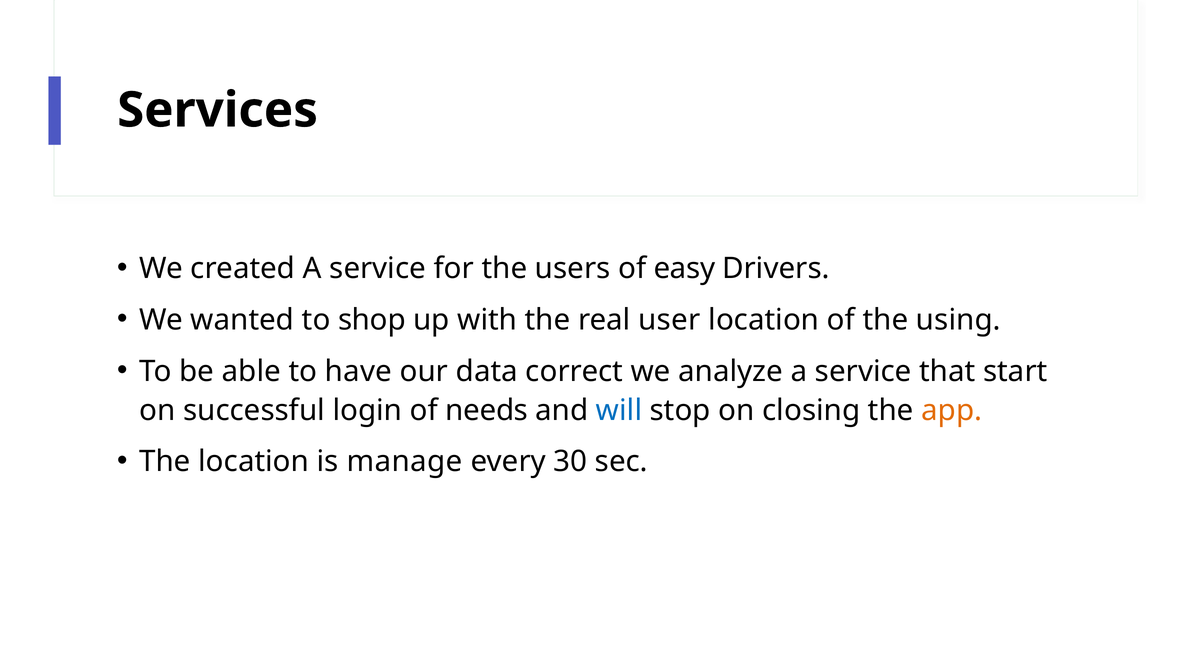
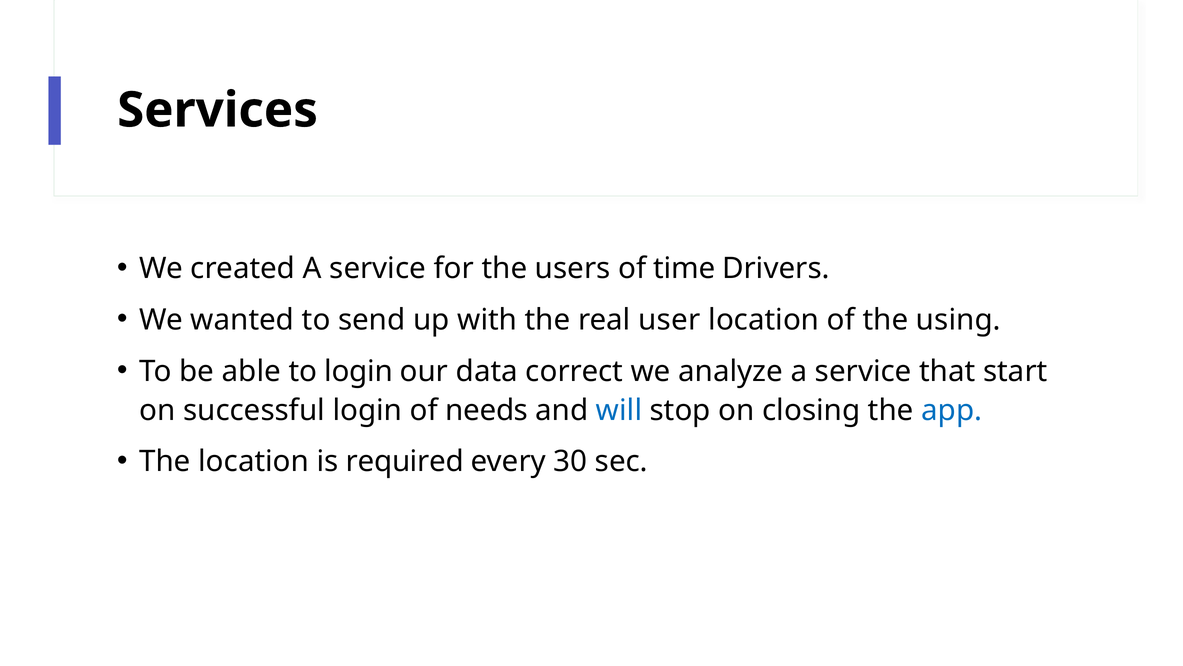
easy: easy -> time
shop: shop -> send
to have: have -> login
app colour: orange -> blue
manage: manage -> required
